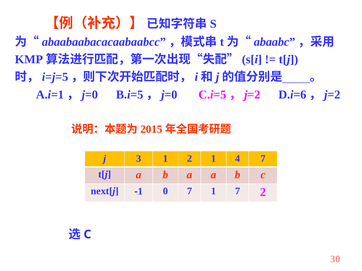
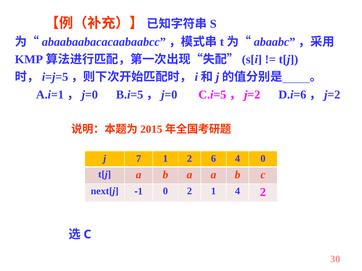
3: 3 -> 7
2 1: 1 -> 6
4 7: 7 -> 0
0 7: 7 -> 2
1 7: 7 -> 4
